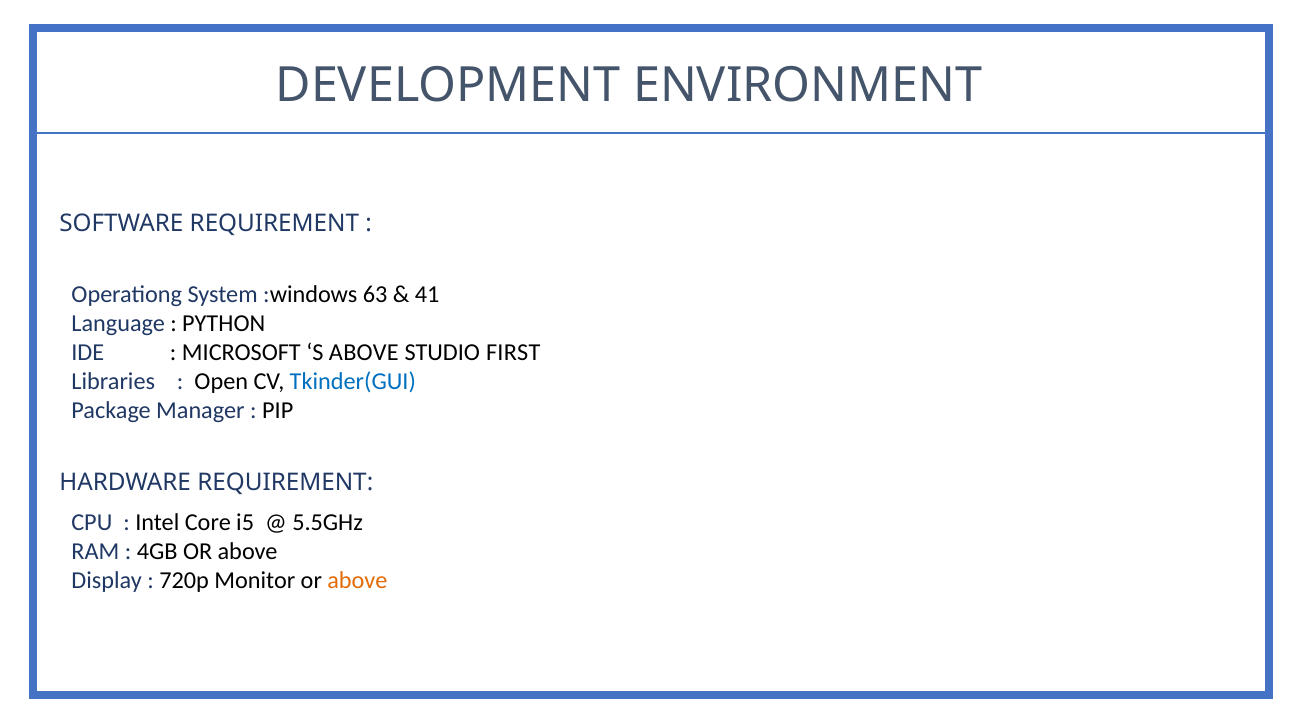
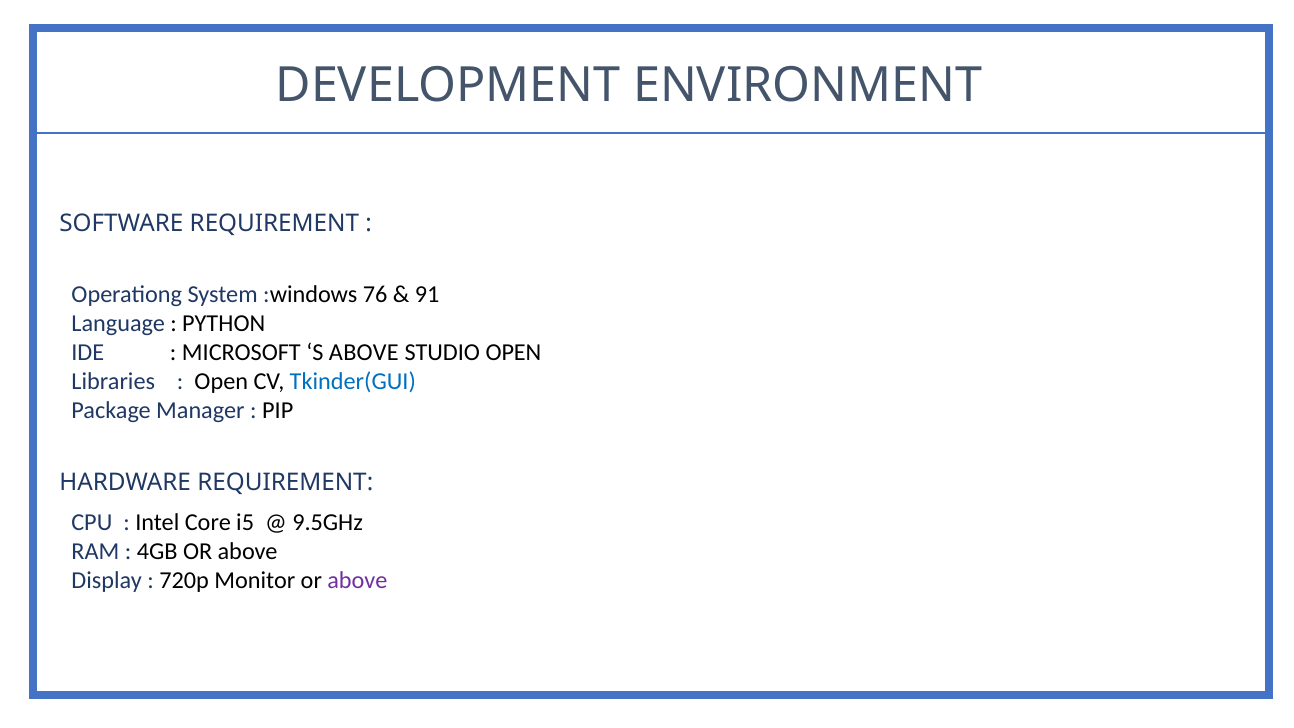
63: 63 -> 76
41: 41 -> 91
STUDIO FIRST: FIRST -> OPEN
5.5GHz: 5.5GHz -> 9.5GHz
above at (357, 581) colour: orange -> purple
